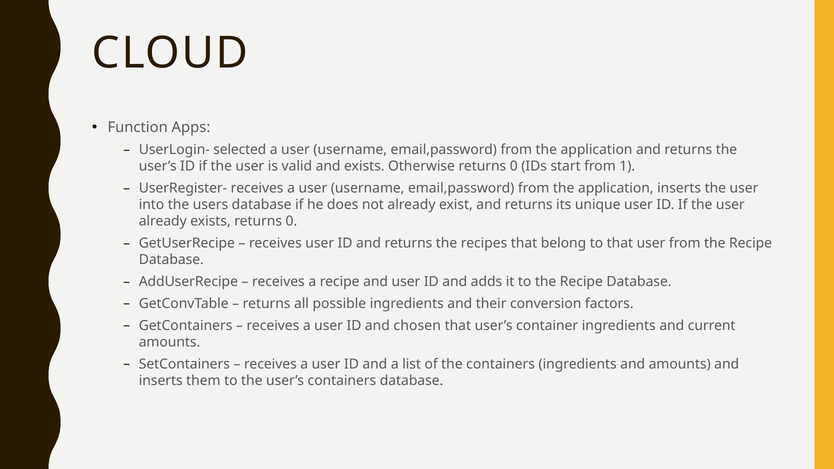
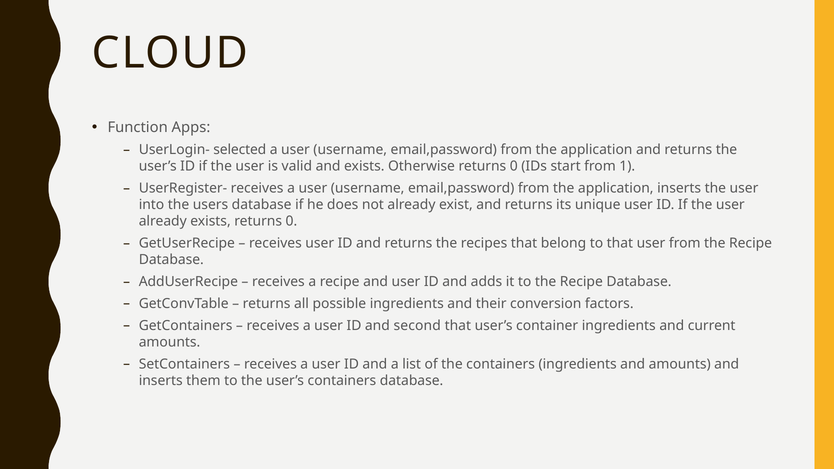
chosen: chosen -> second
